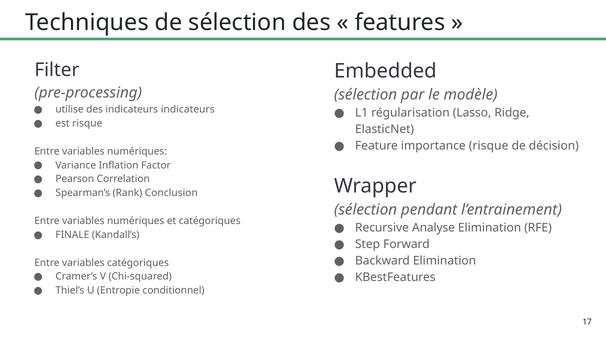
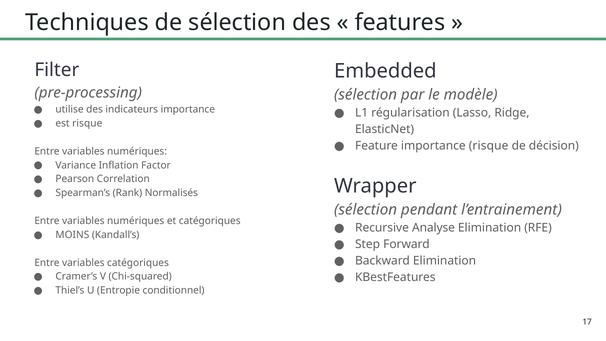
indicateurs indicateurs: indicateurs -> importance
Conclusion: Conclusion -> Normalisés
FINALE: FINALE -> MOINS
